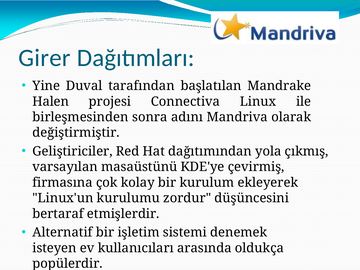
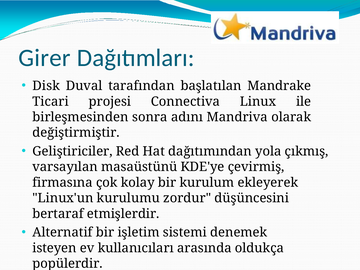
Yine: Yine -> Disk
Halen: Halen -> Ticari
